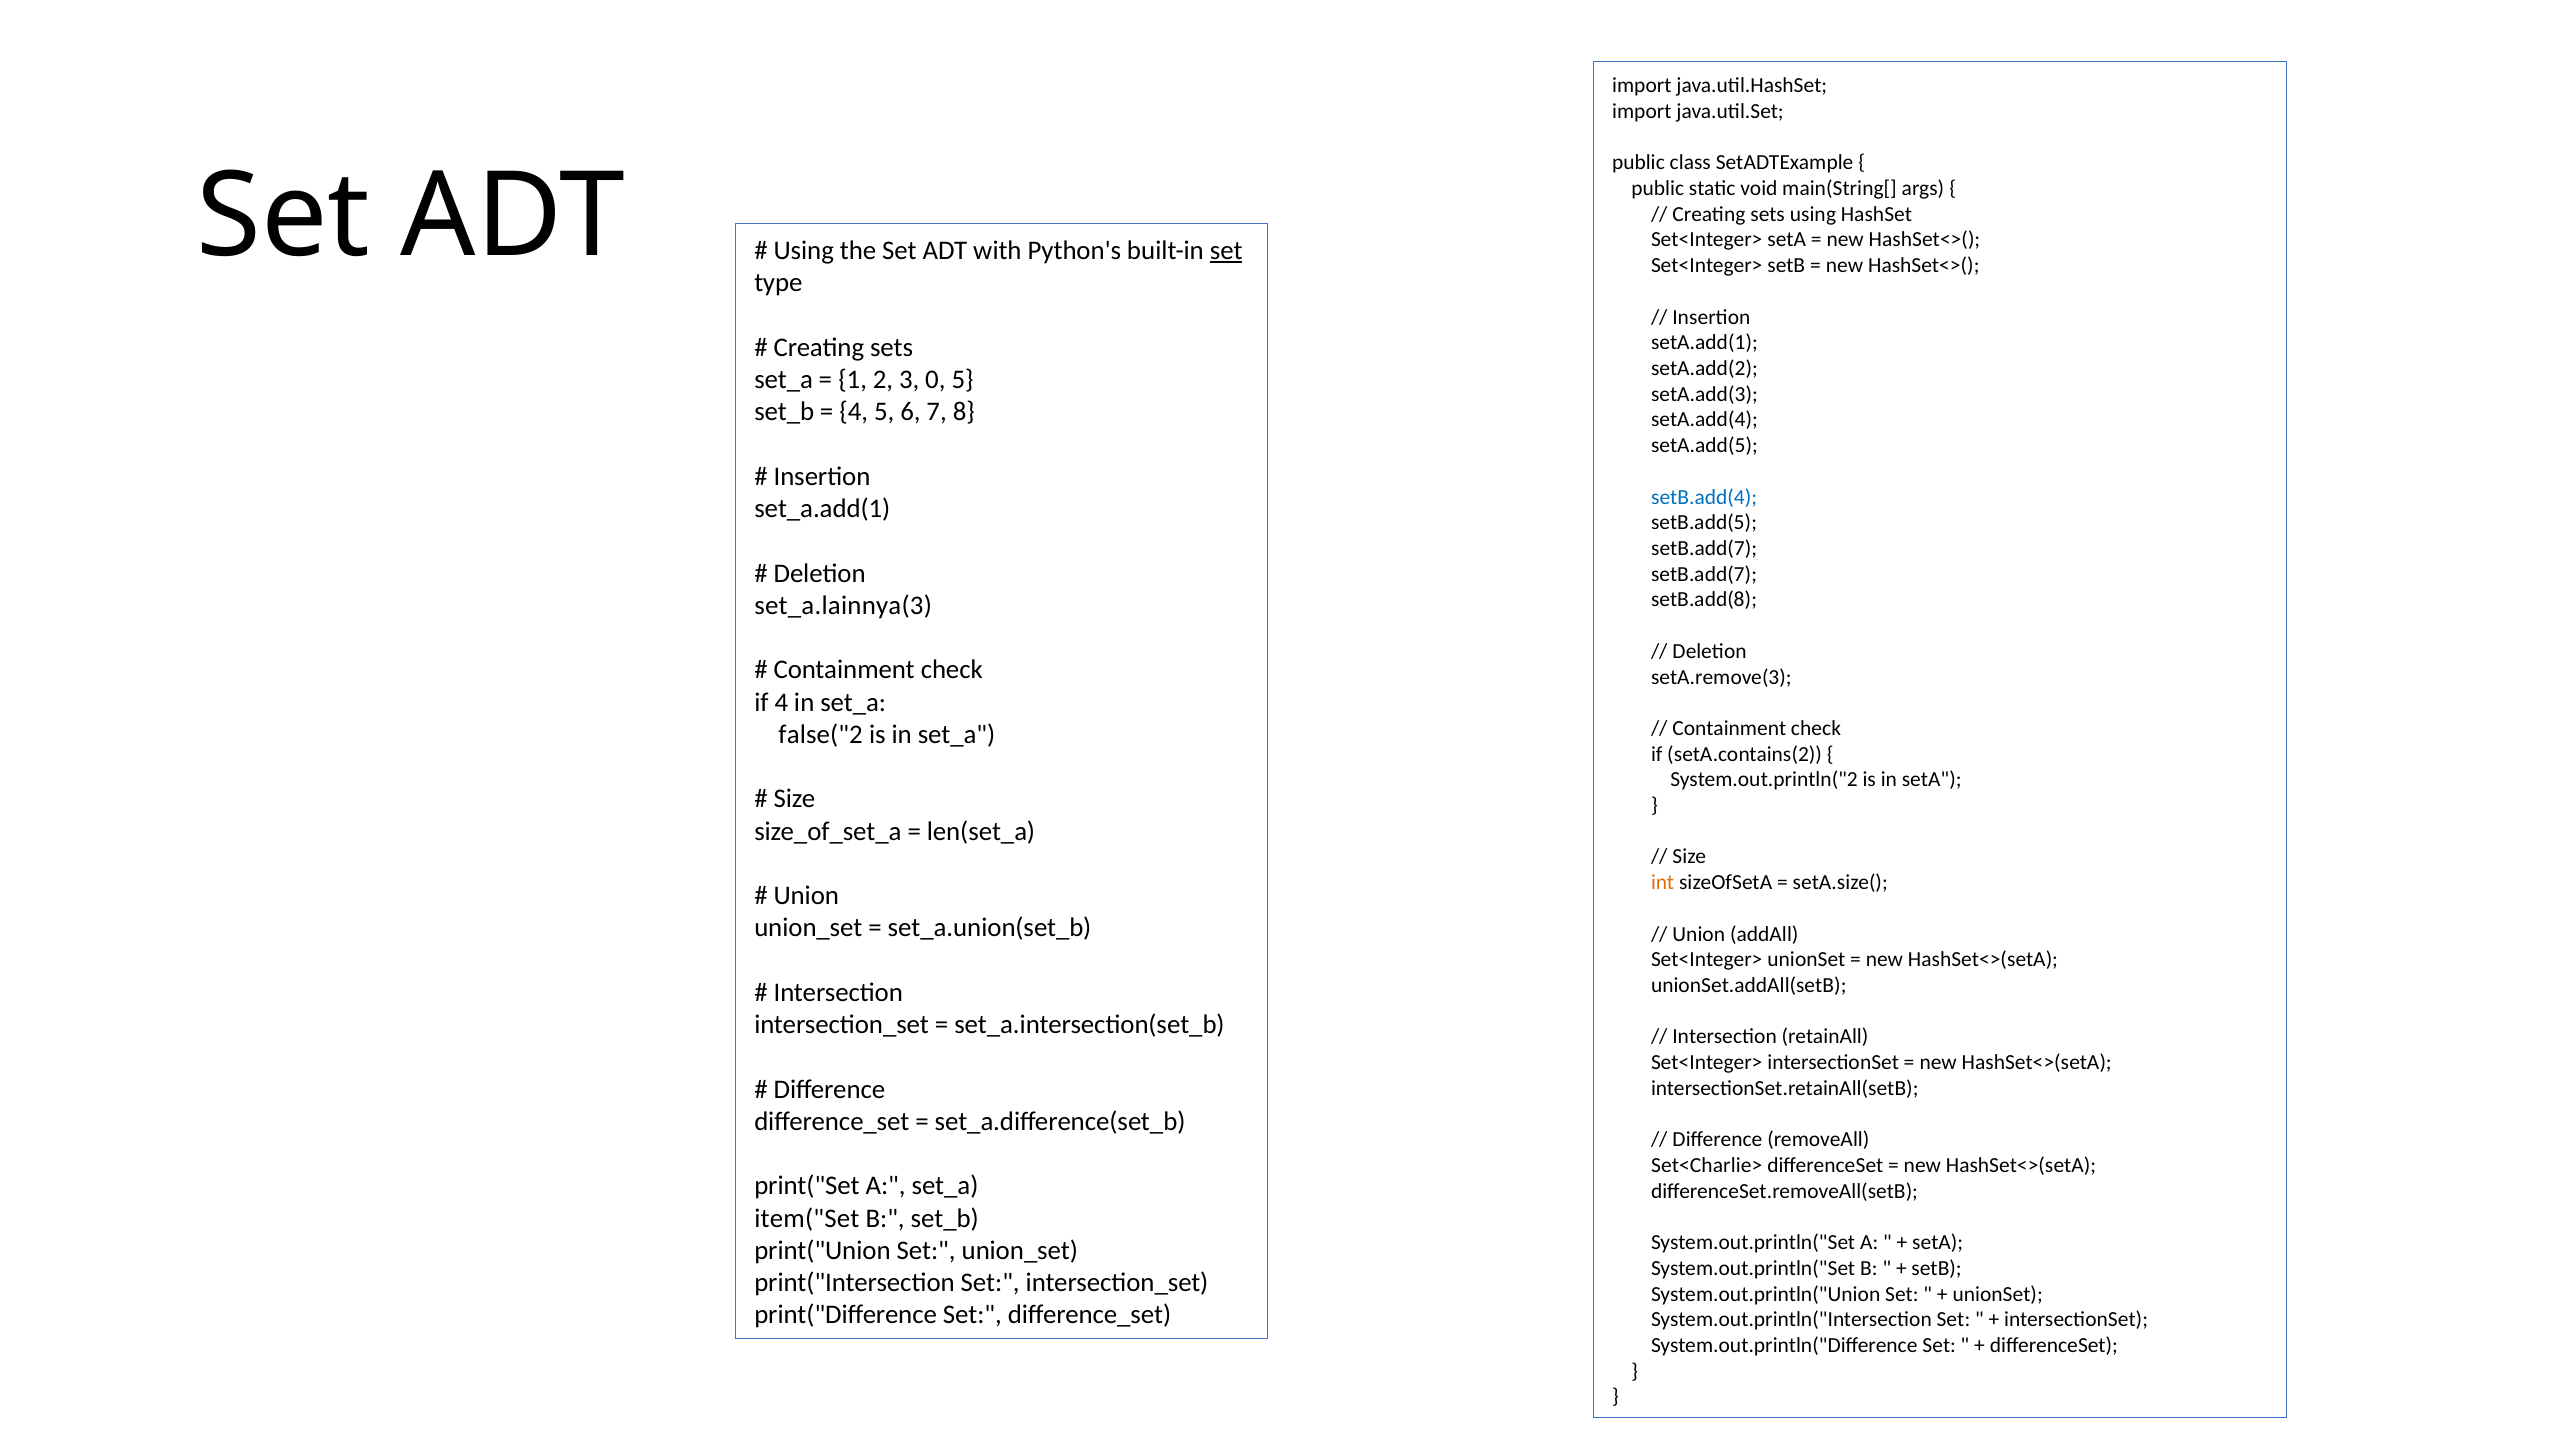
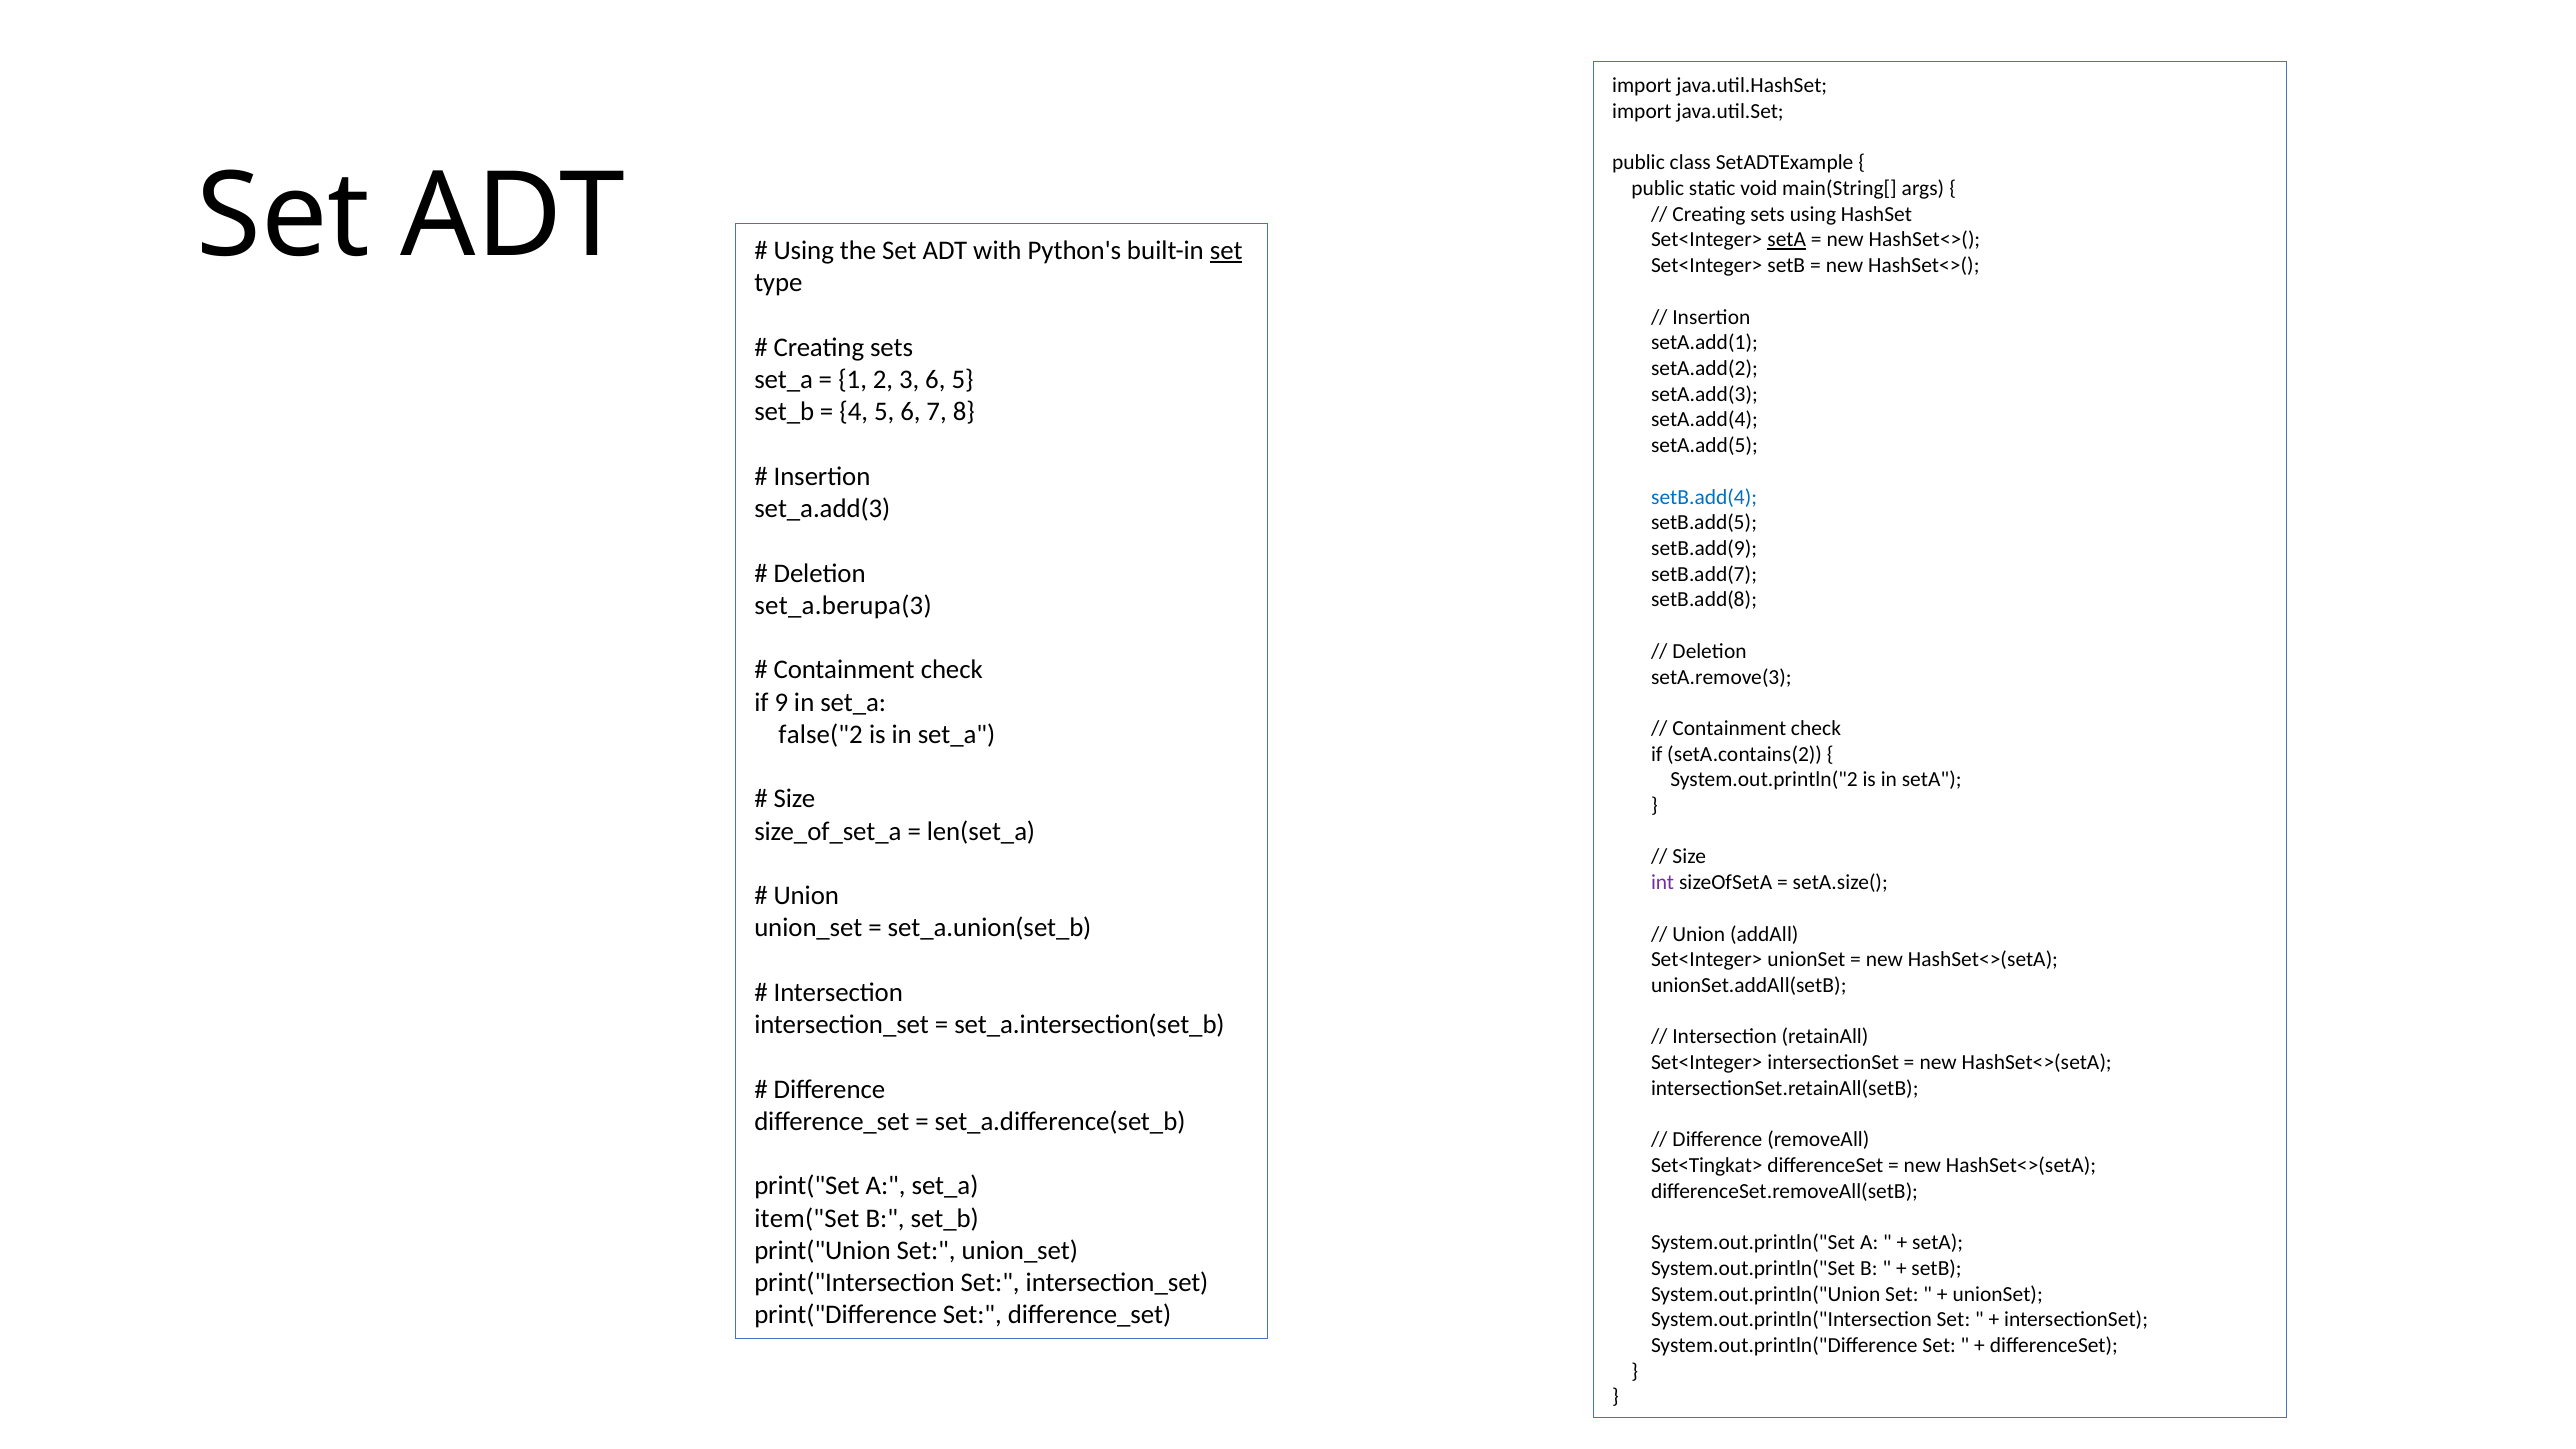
setA at (1787, 240) underline: none -> present
3 0: 0 -> 6
set_a.add(1: set_a.add(1 -> set_a.add(3
setB.add(7 at (1704, 548): setB.add(7 -> setB.add(9
set_a.lainnya(3: set_a.lainnya(3 -> set_a.berupa(3
if 4: 4 -> 9
int colour: orange -> purple
Set<Charlie>: Set<Charlie> -> Set<Tingkat>
